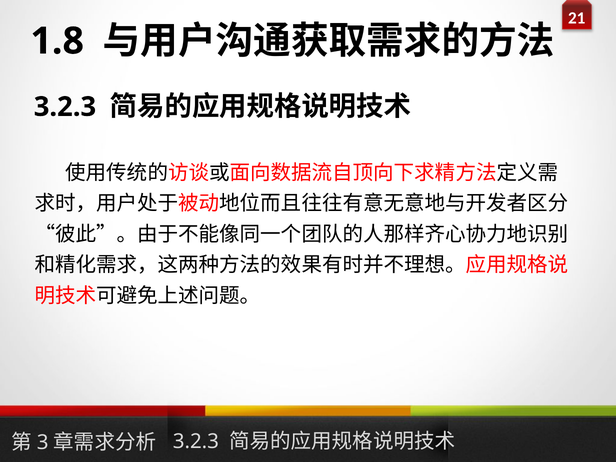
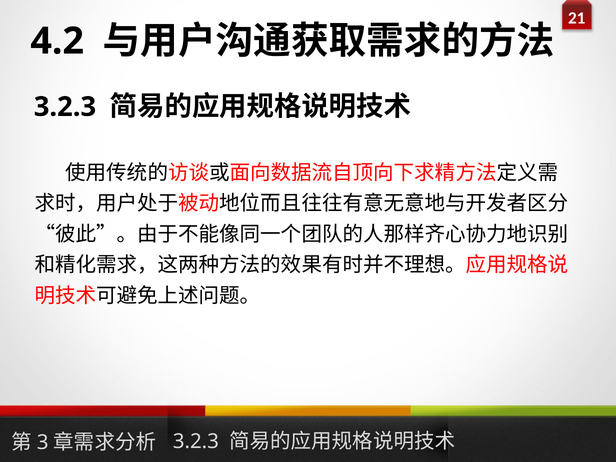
1.8: 1.8 -> 4.2
